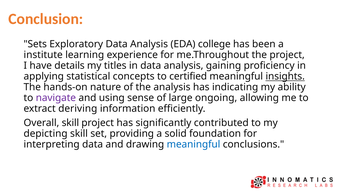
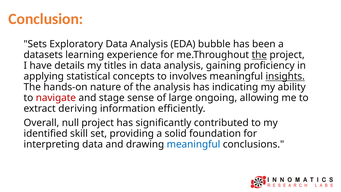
college: college -> bubble
institute: institute -> datasets
the at (259, 55) underline: none -> present
certified: certified -> involves
navigate colour: purple -> red
using: using -> stage
Overall skill: skill -> null
depicting: depicting -> identified
